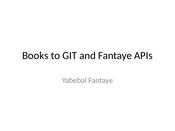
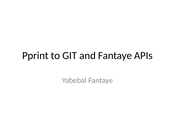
Books: Books -> Pprint
